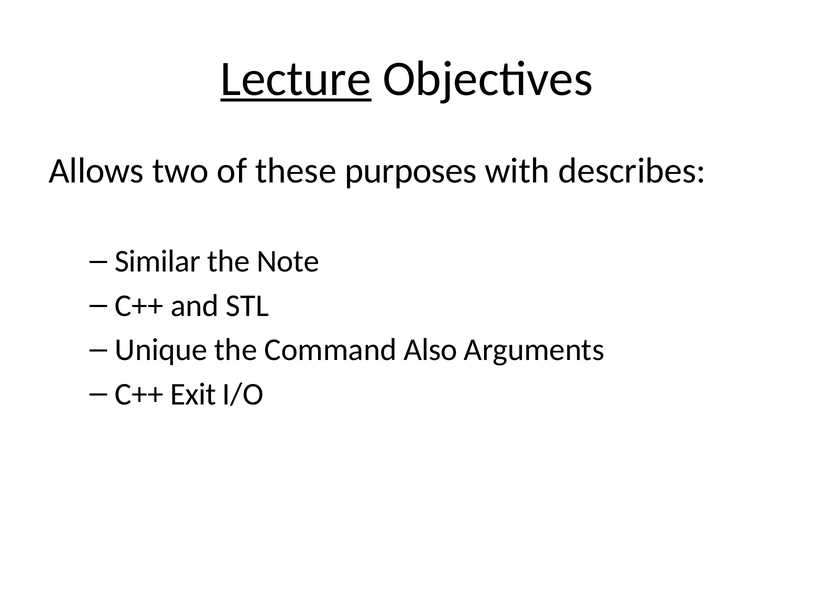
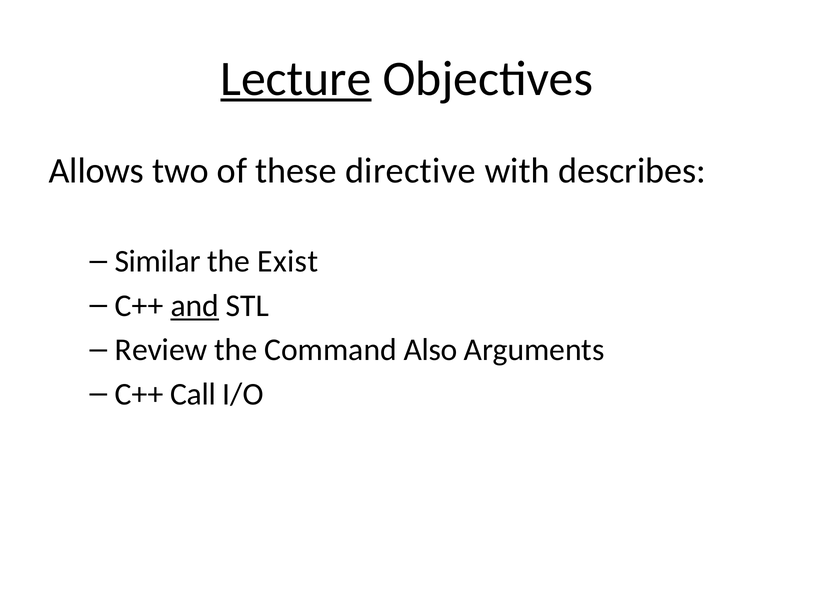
purposes: purposes -> directive
Note: Note -> Exist
and underline: none -> present
Unique: Unique -> Review
Exit: Exit -> Call
